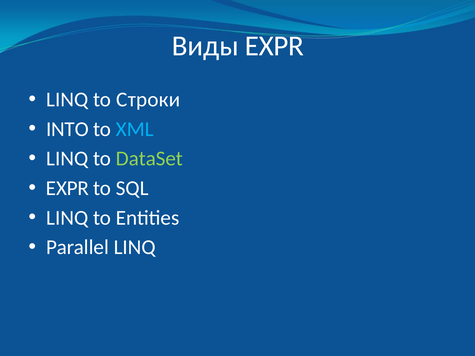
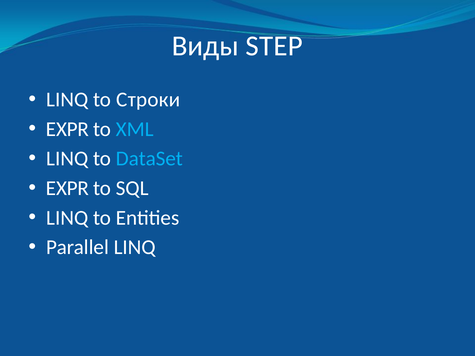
Виды EXPR: EXPR -> STEP
INTO at (67, 129): INTO -> EXPR
DataSet colour: light green -> light blue
